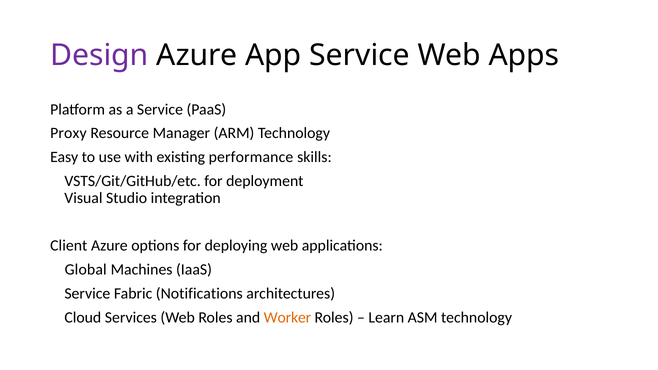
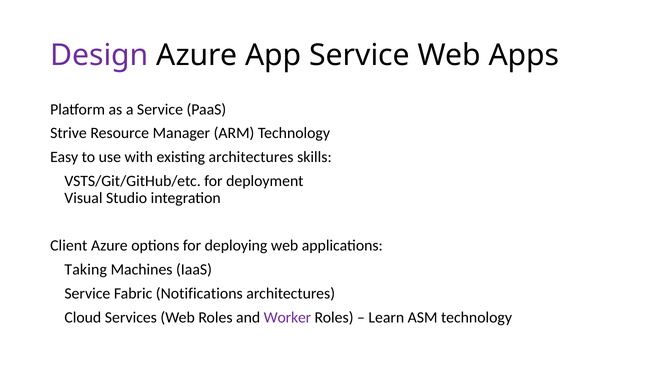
Proxy: Proxy -> Strive
existing performance: performance -> architectures
Global: Global -> Taking
Worker colour: orange -> purple
